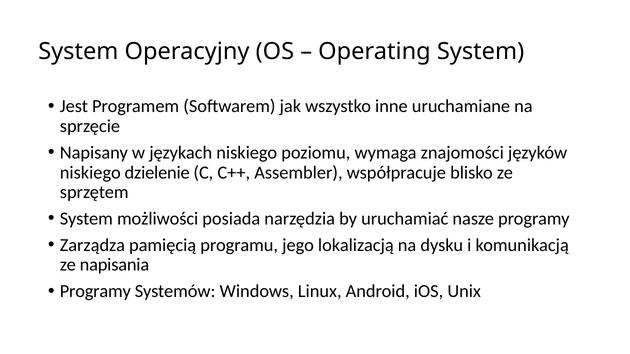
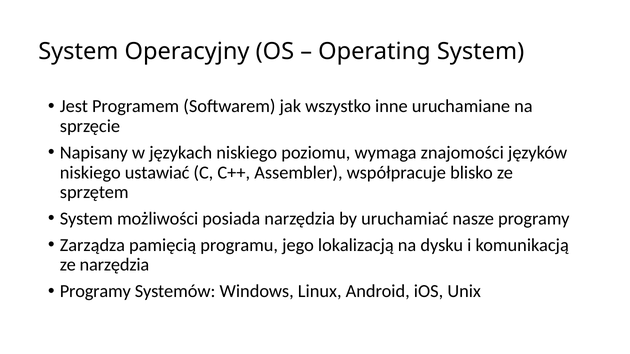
dzielenie: dzielenie -> ustawiać
ze napisania: napisania -> narzędzia
